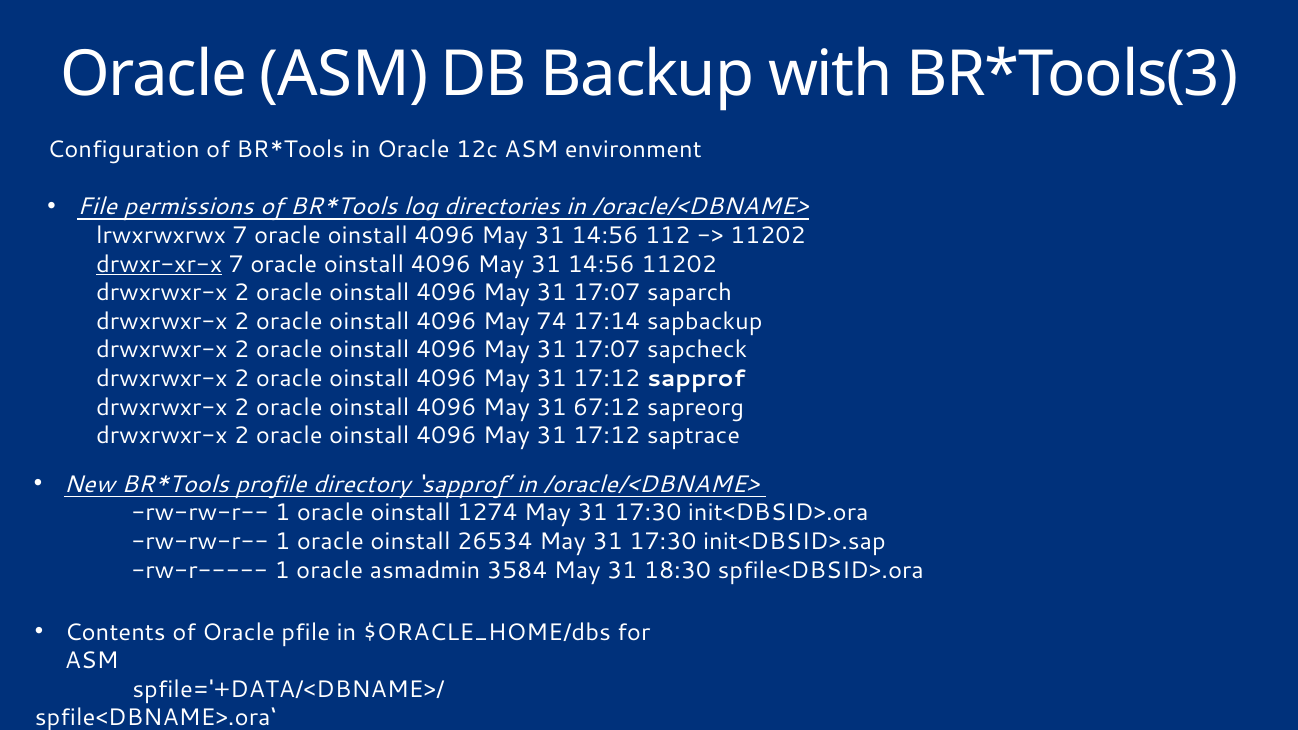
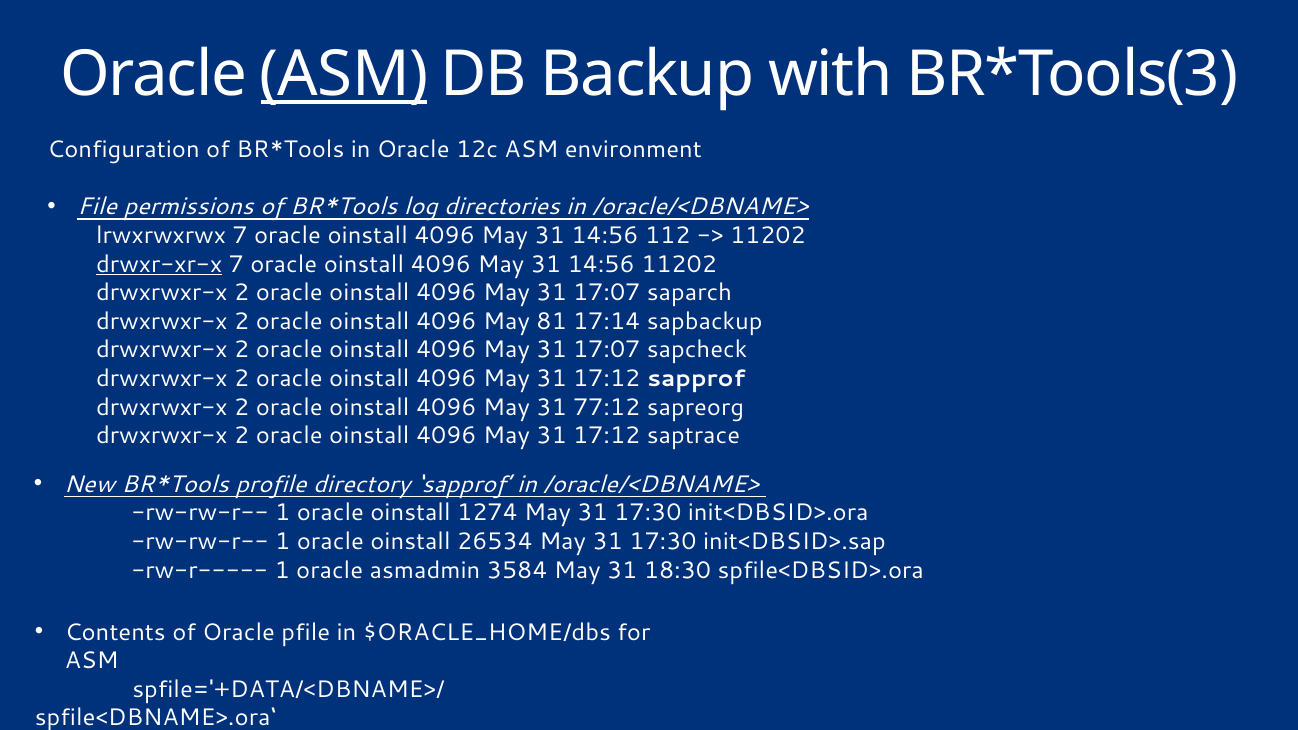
ASM at (344, 74) underline: none -> present
74: 74 -> 81
67:12: 67:12 -> 77:12
